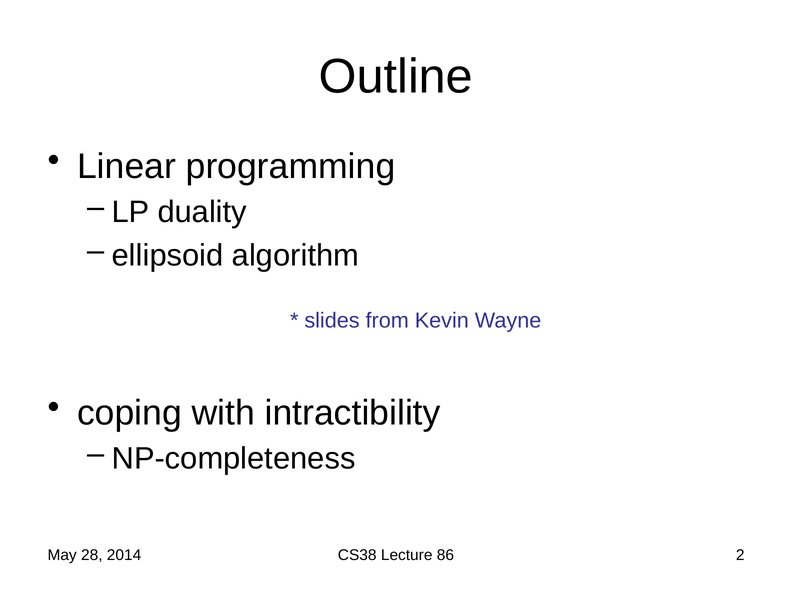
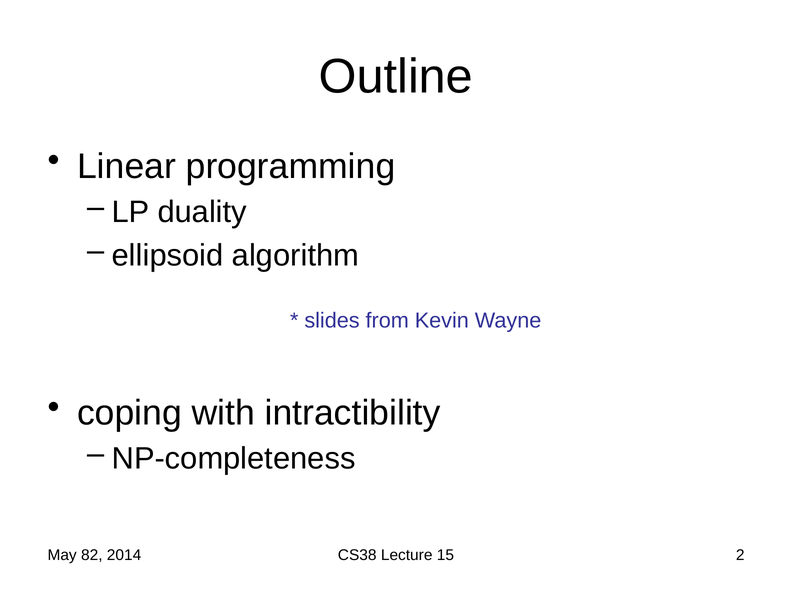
28: 28 -> 82
86: 86 -> 15
